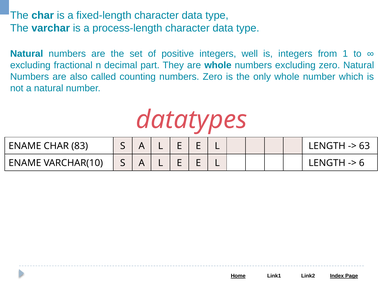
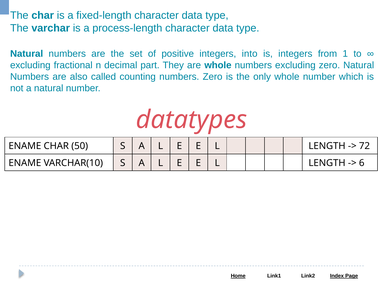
well: well -> into
83: 83 -> 50
63: 63 -> 72
